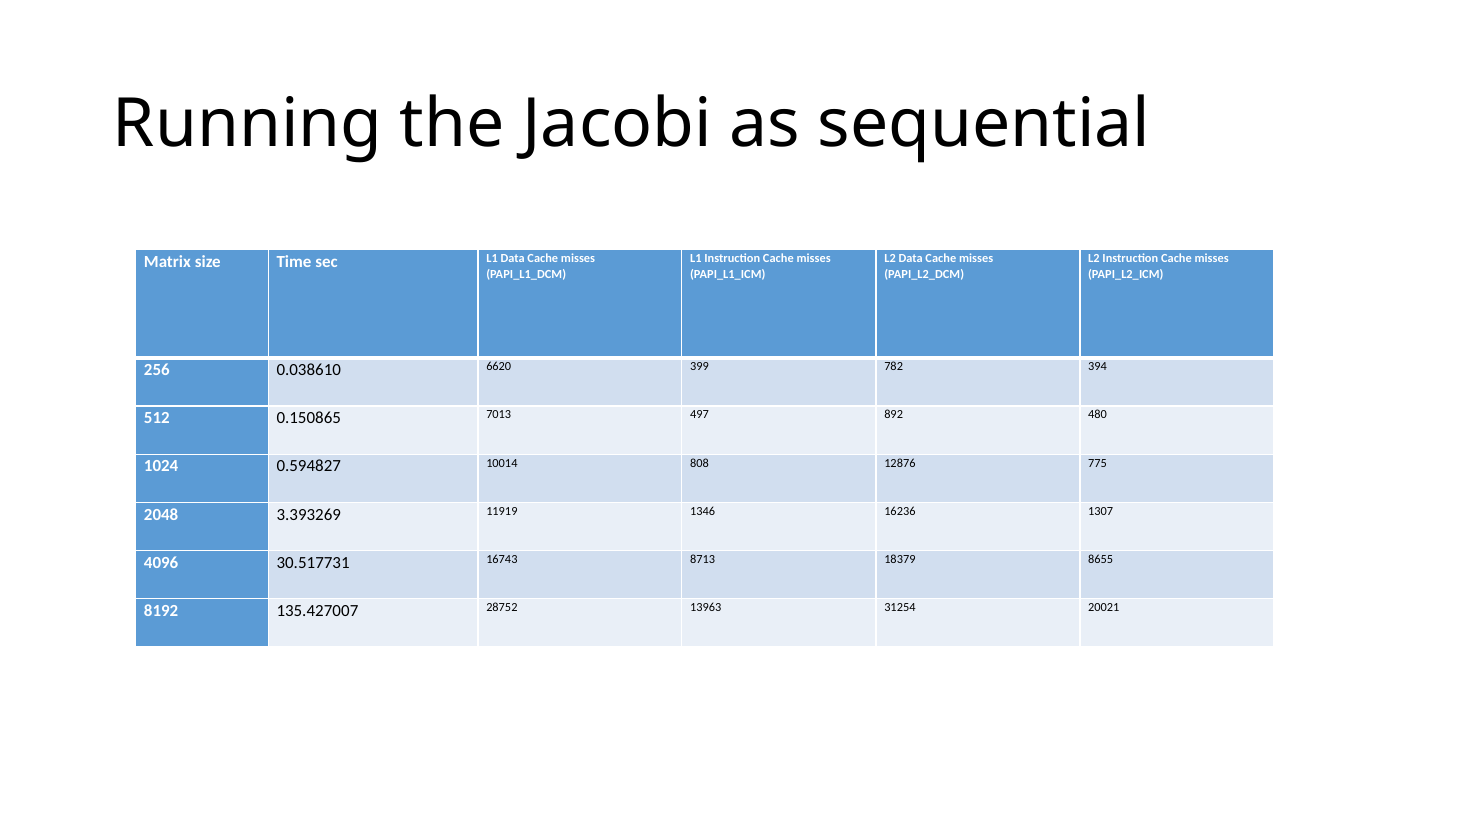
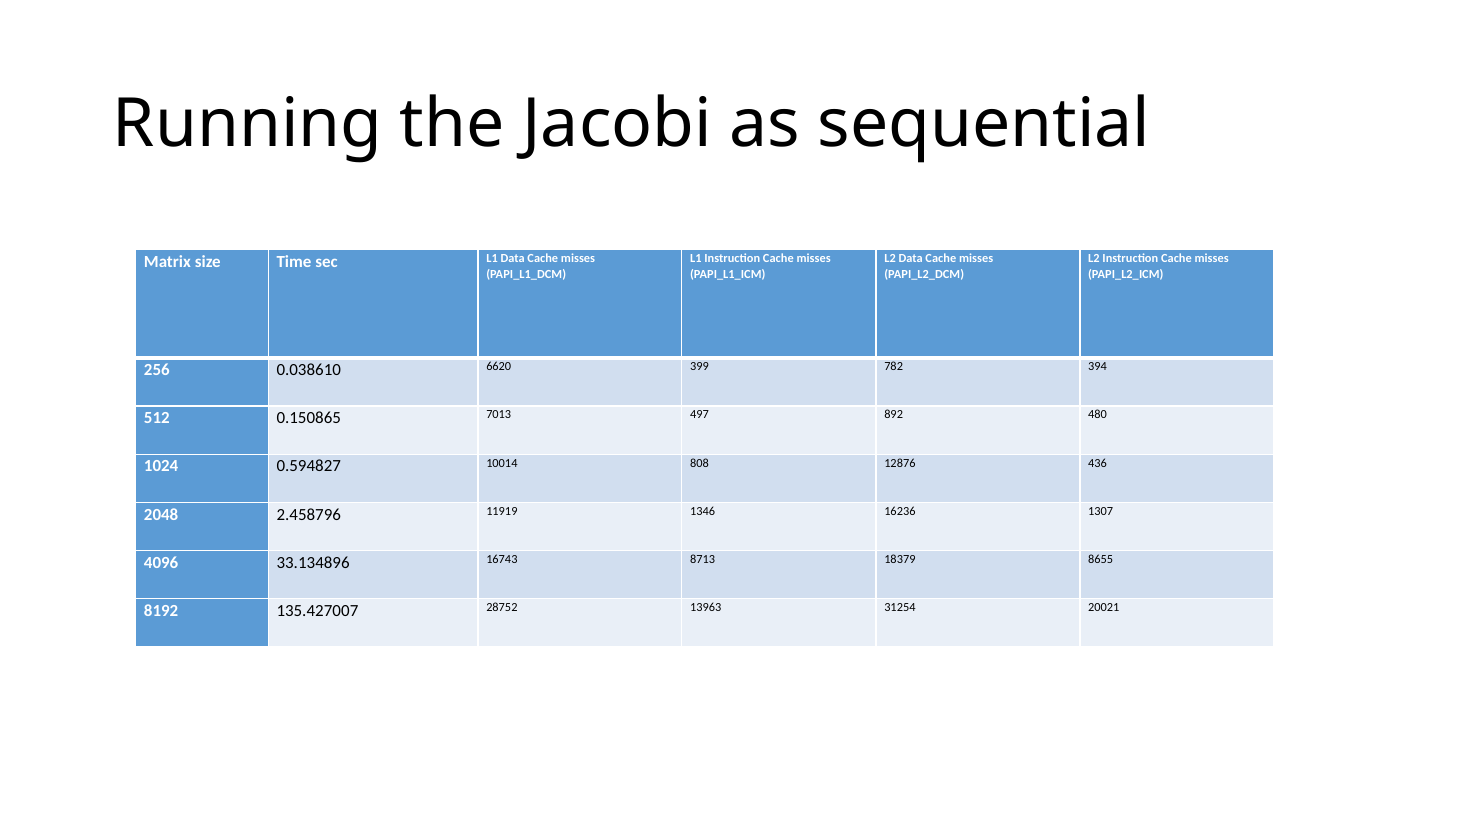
775: 775 -> 436
3.393269: 3.393269 -> 2.458796
30.517731: 30.517731 -> 33.134896
